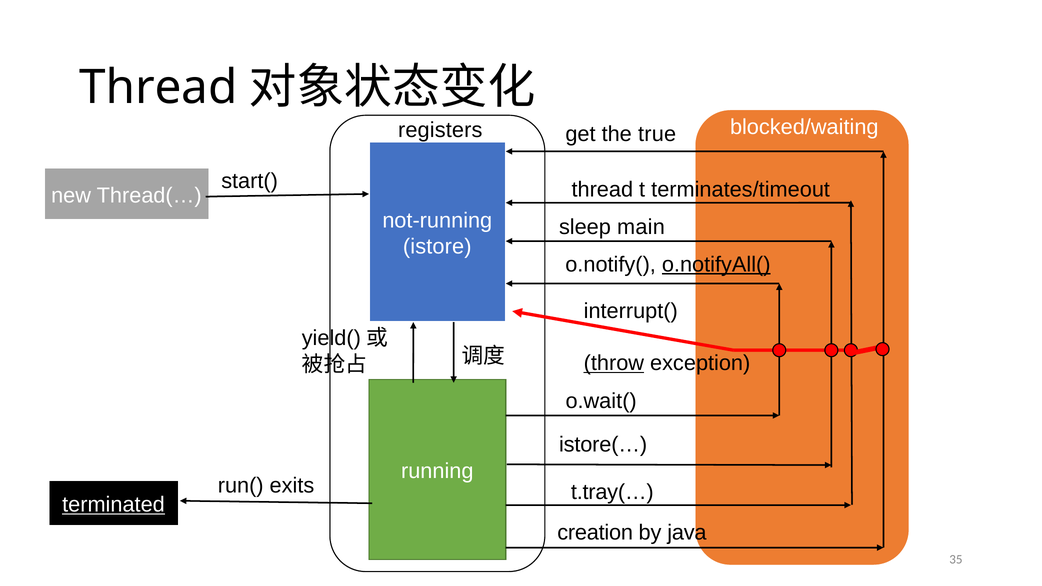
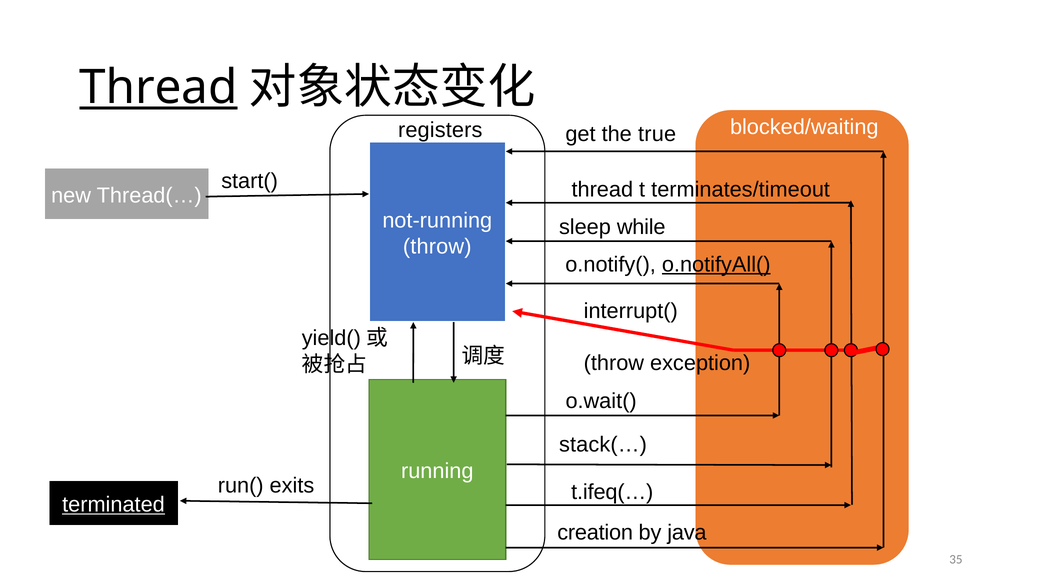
Thread at (158, 88) underline: none -> present
main: main -> while
istore at (437, 247): istore -> throw
throw at (614, 363) underline: present -> none
istore(…: istore(… -> stack(…
t.tray(…: t.tray(… -> t.ifeq(…
